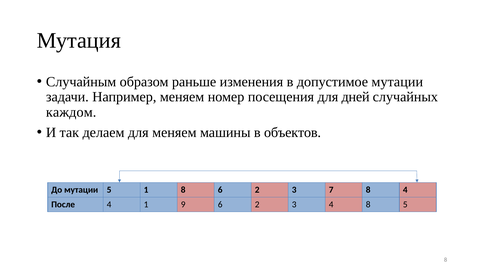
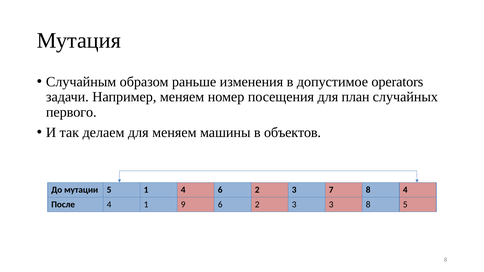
допустимое мутации: мутации -> operators
дней: дней -> план
каждом: каждом -> первого
1 8: 8 -> 4
3 4: 4 -> 3
